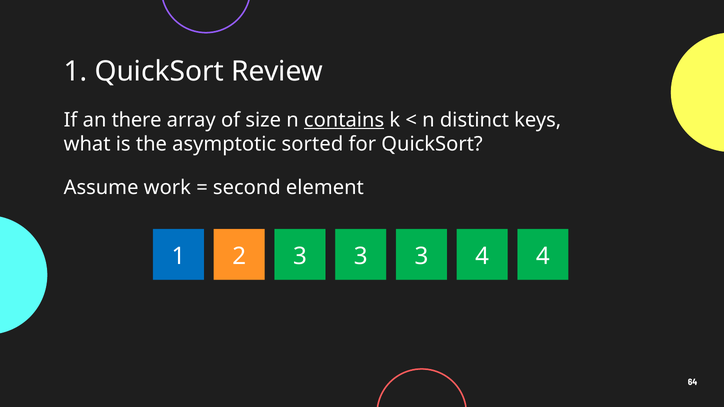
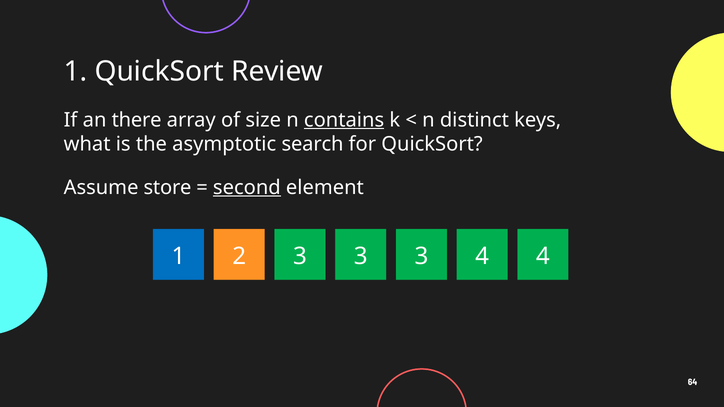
sorted: sorted -> search
work: work -> store
second underline: none -> present
